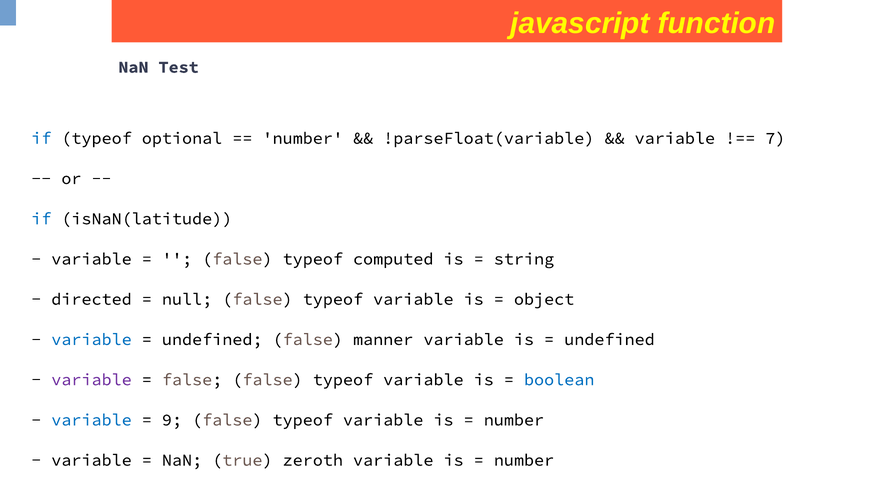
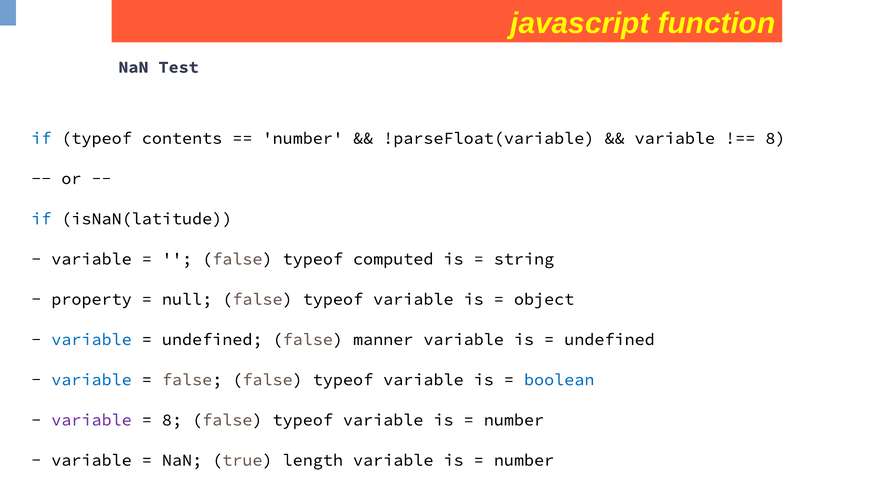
optional: optional -> contents
7 at (775, 138): 7 -> 8
directed: directed -> property
variable at (92, 380) colour: purple -> blue
variable at (92, 420) colour: blue -> purple
9 at (172, 420): 9 -> 8
zeroth: zeroth -> length
